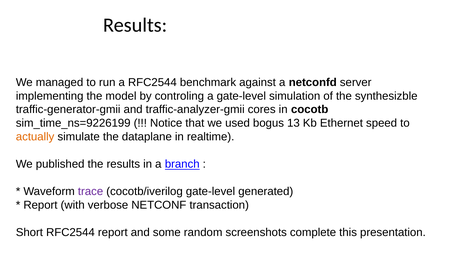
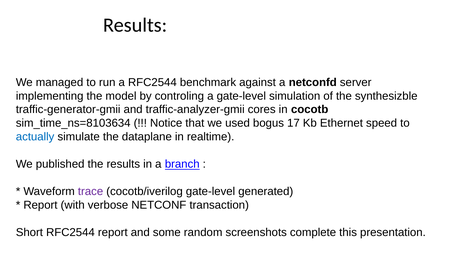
sim_time_ns=9226199: sim_time_ns=9226199 -> sim_time_ns=8103634
13: 13 -> 17
actually colour: orange -> blue
